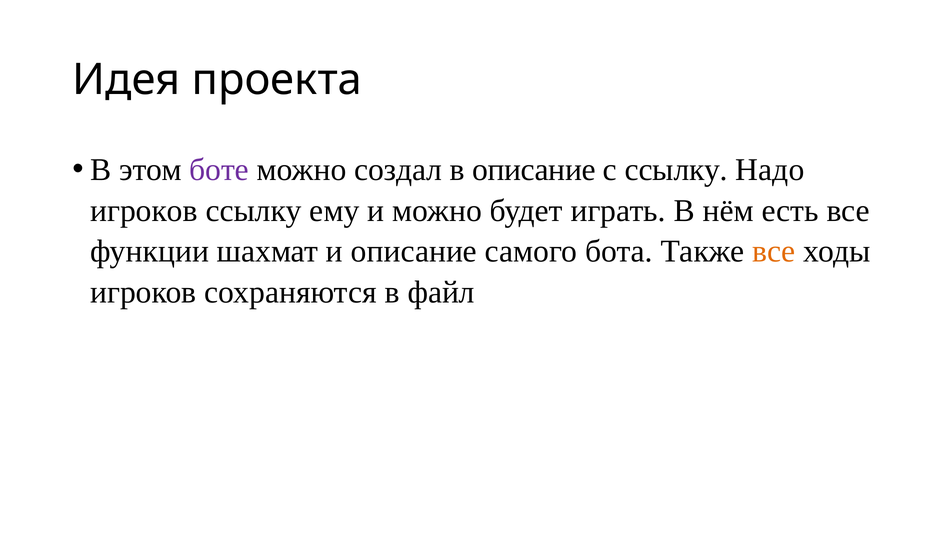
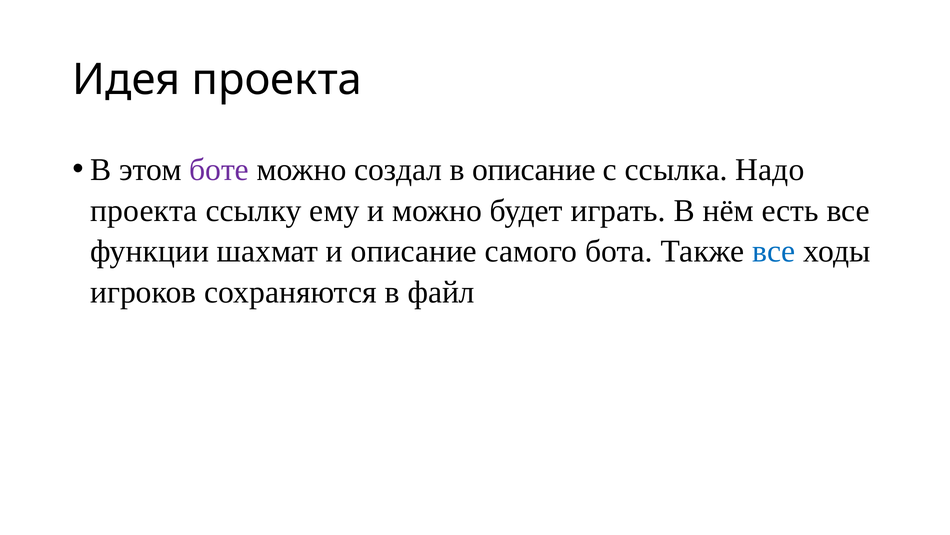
с ссылку: ссылку -> ссылка
игроков at (144, 210): игроков -> проекта
все at (774, 251) colour: orange -> blue
